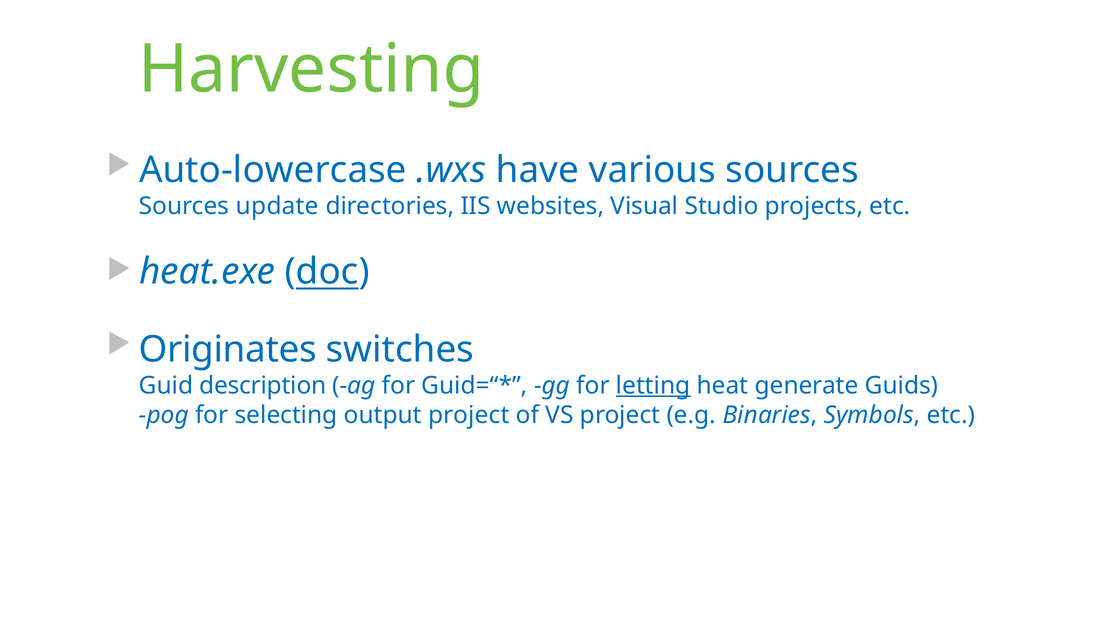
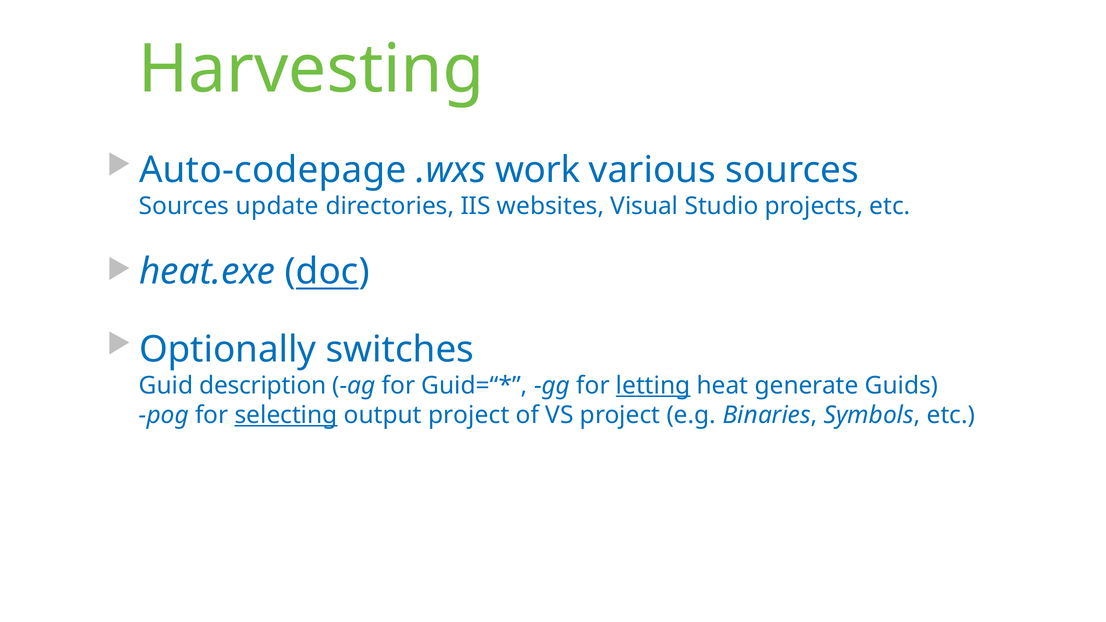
Auto-lowercase: Auto-lowercase -> Auto-codepage
have: have -> work
Originates: Originates -> Optionally
selecting underline: none -> present
